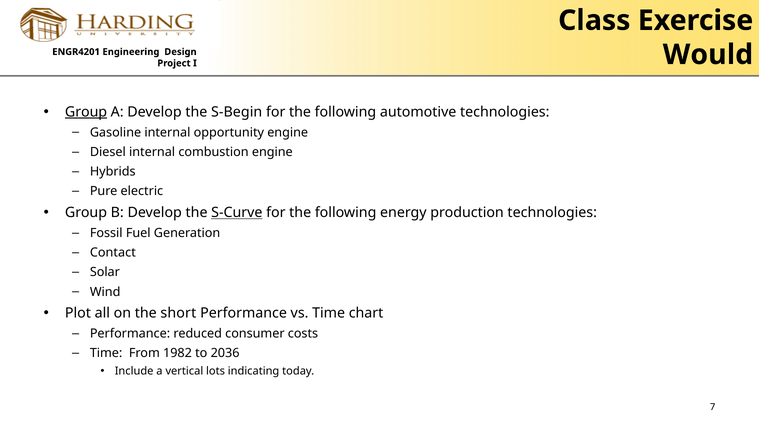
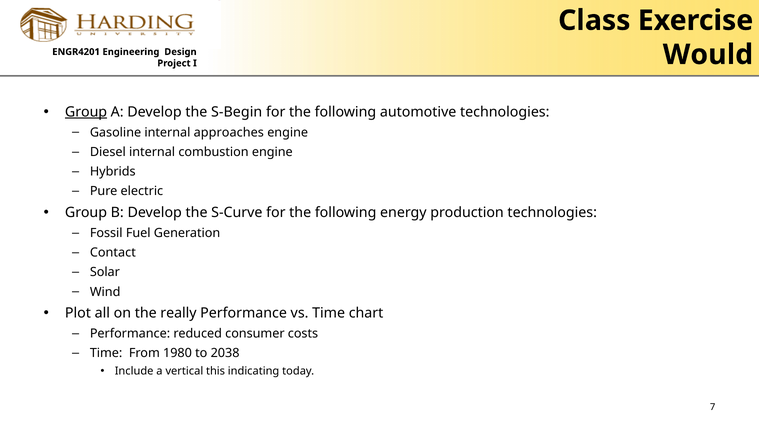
opportunity: opportunity -> approaches
S-Curve underline: present -> none
short: short -> really
1982: 1982 -> 1980
2036: 2036 -> 2038
lots: lots -> this
